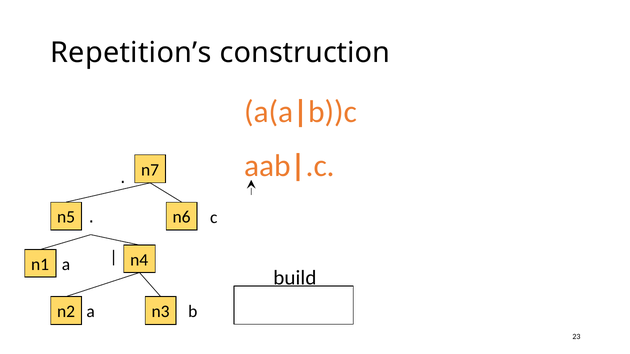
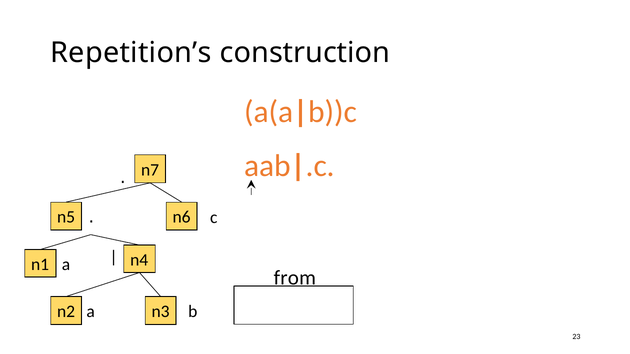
build: build -> from
